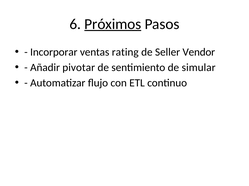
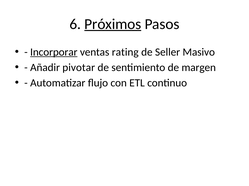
Incorporar underline: none -> present
Vendor: Vendor -> Masivo
simular: simular -> margen
